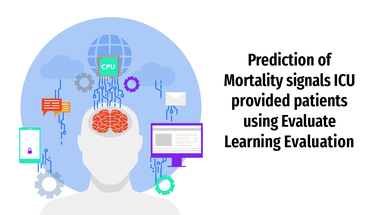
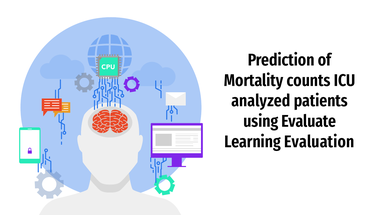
signals: signals -> counts
provided: provided -> analyzed
